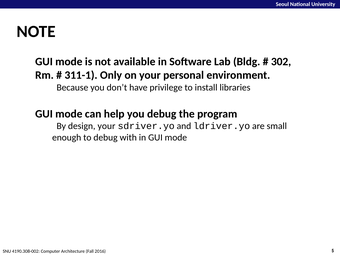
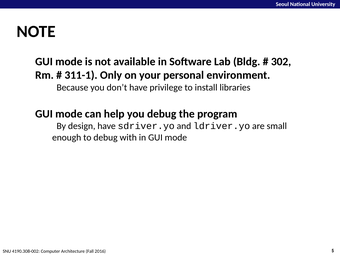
design your: your -> have
